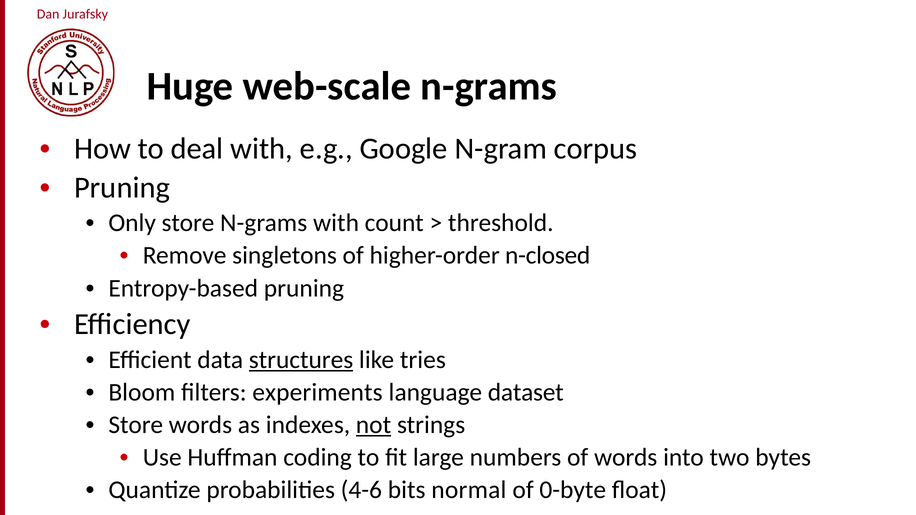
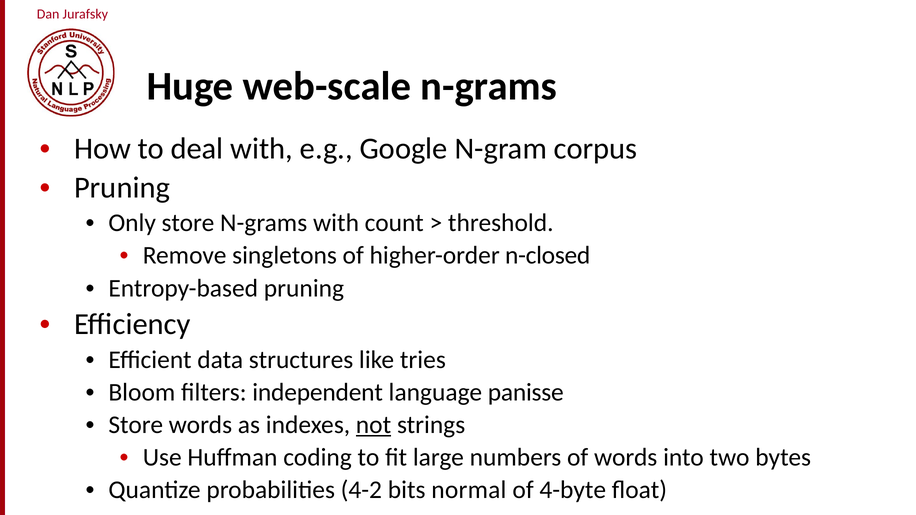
structures underline: present -> none
experiments: experiments -> independent
dataset: dataset -> panisse
4-6: 4-6 -> 4-2
0-byte: 0-byte -> 4-byte
